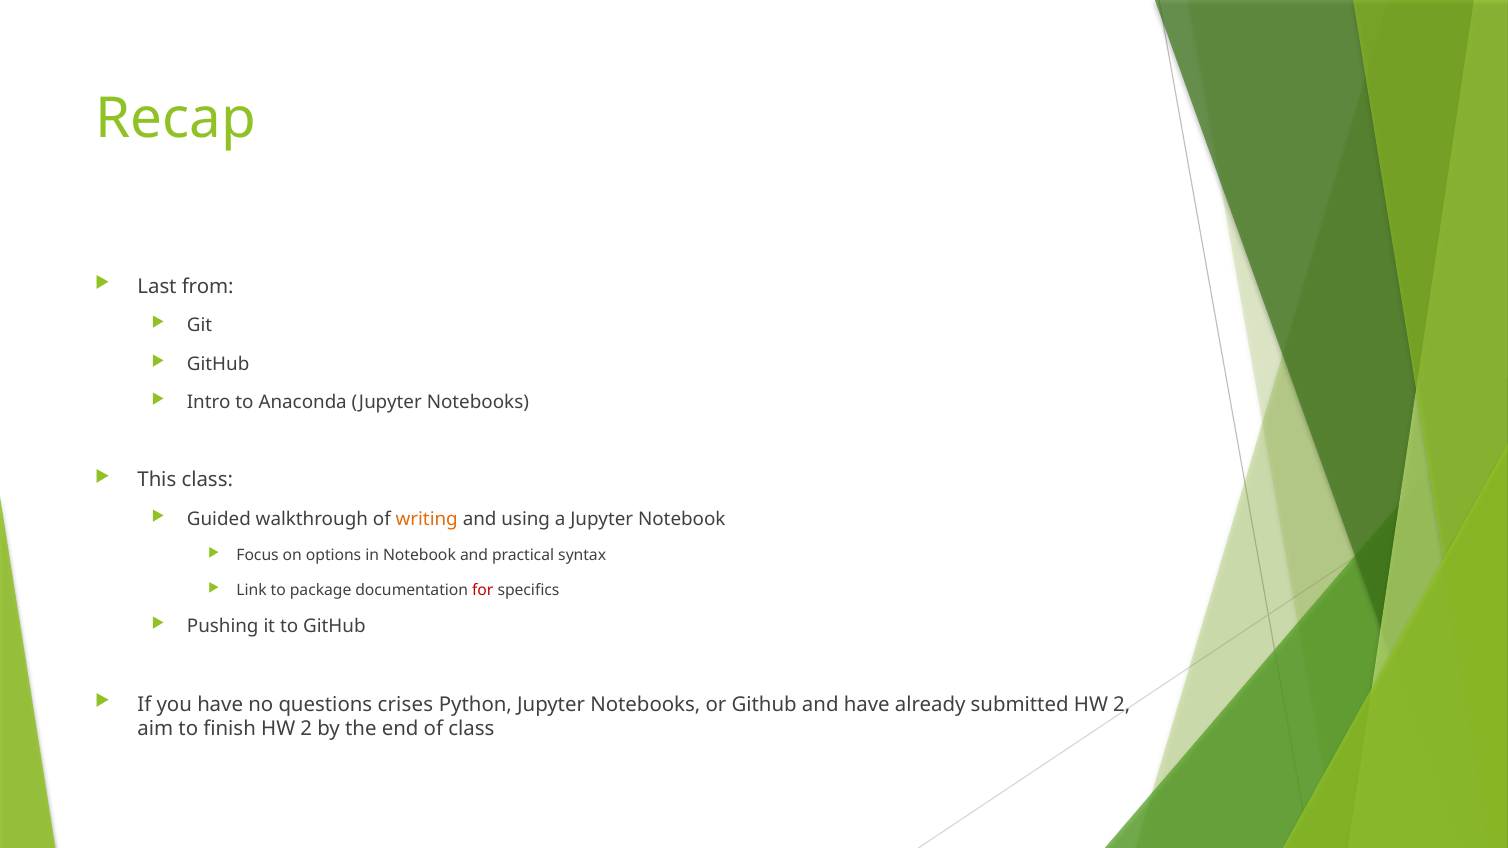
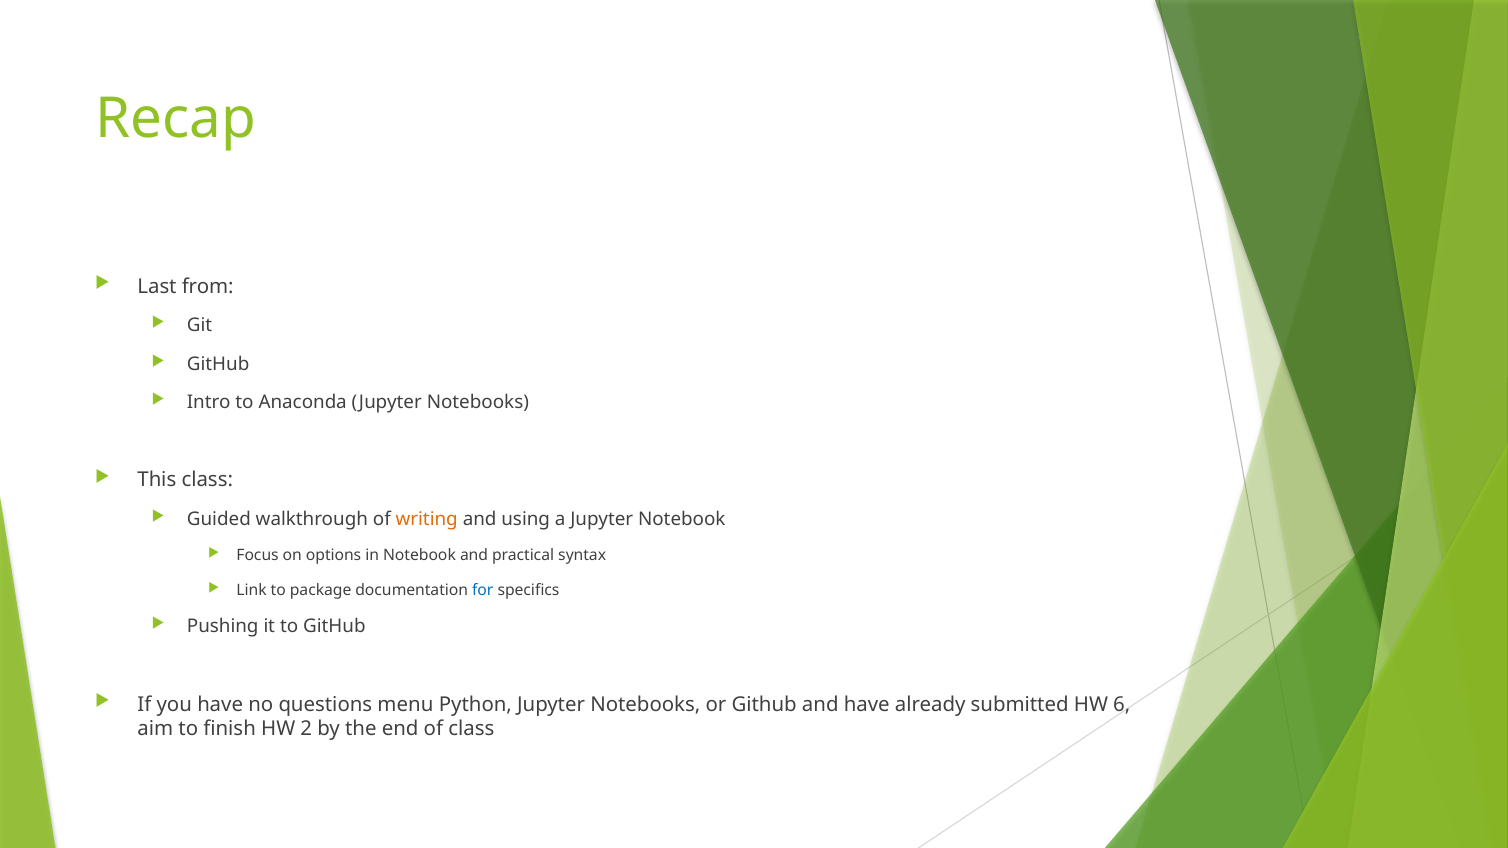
for colour: red -> blue
crises: crises -> menu
submitted HW 2: 2 -> 6
